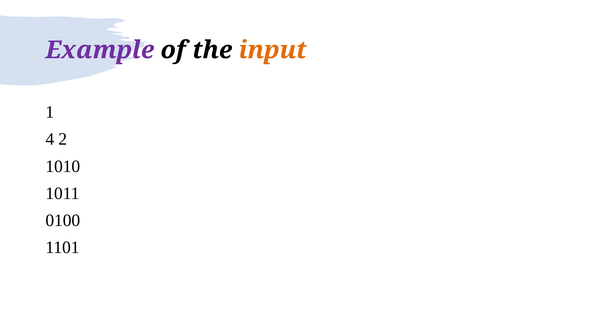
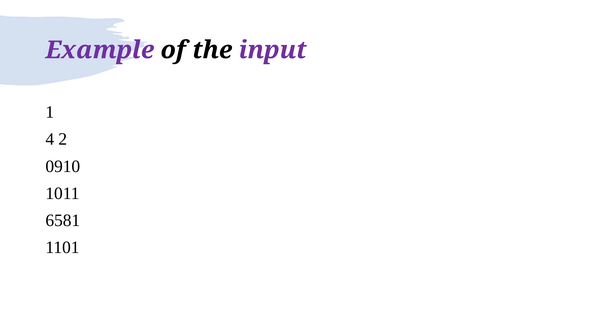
input colour: orange -> purple
1010: 1010 -> 0910
0100: 0100 -> 6581
